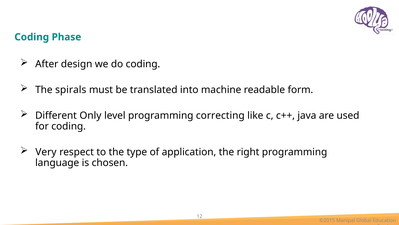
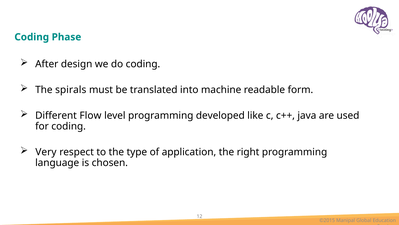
Only: Only -> Flow
correcting: correcting -> developed
